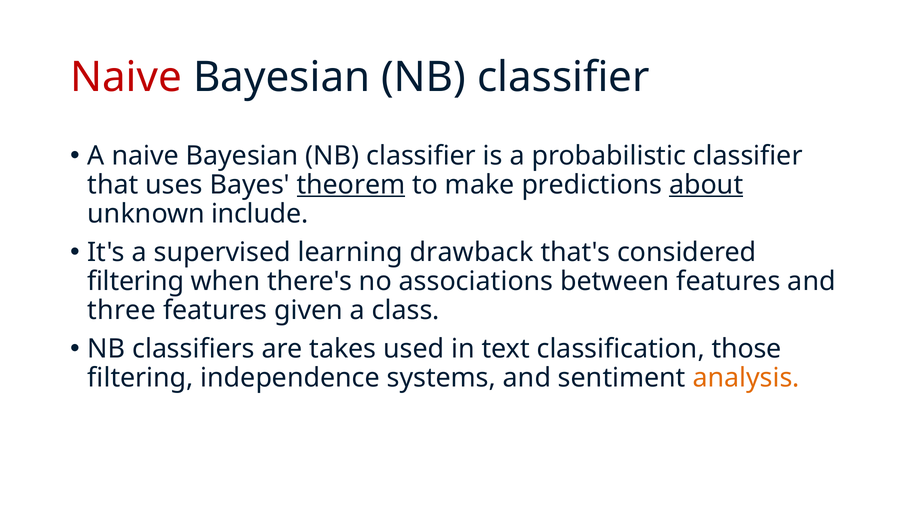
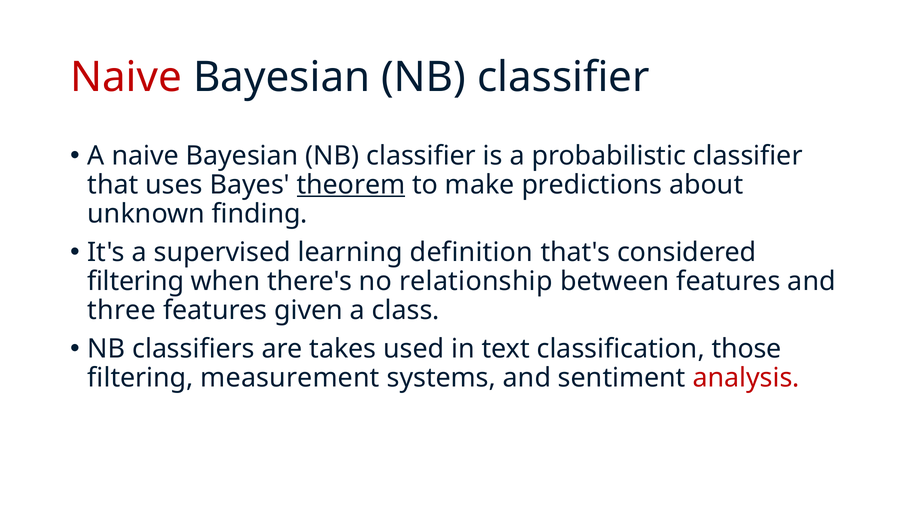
about underline: present -> none
include: include -> finding
drawback: drawback -> definition
associations: associations -> relationship
independence: independence -> measurement
analysis colour: orange -> red
